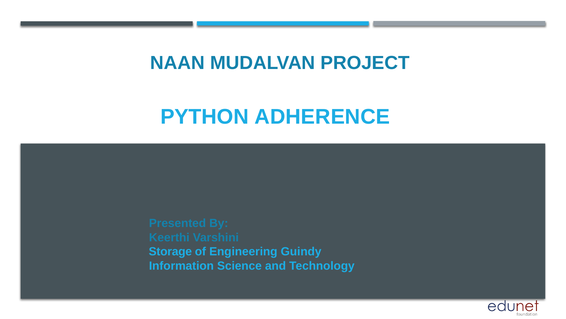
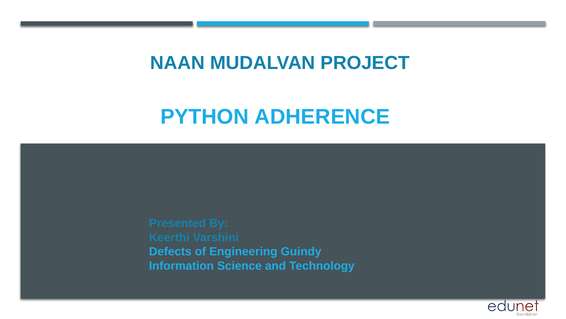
Storage: Storage -> Defects
